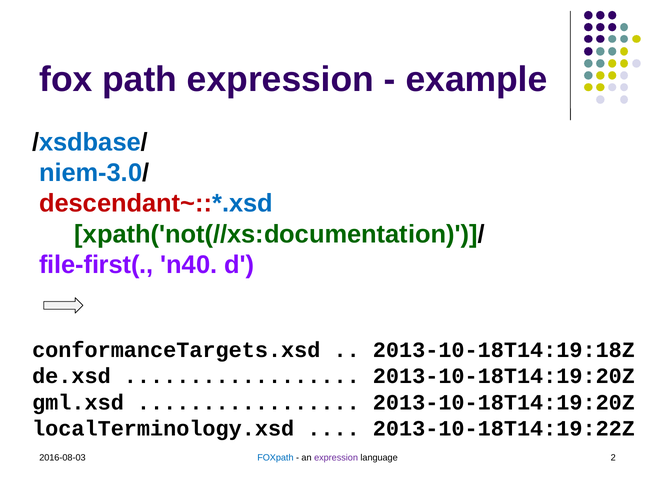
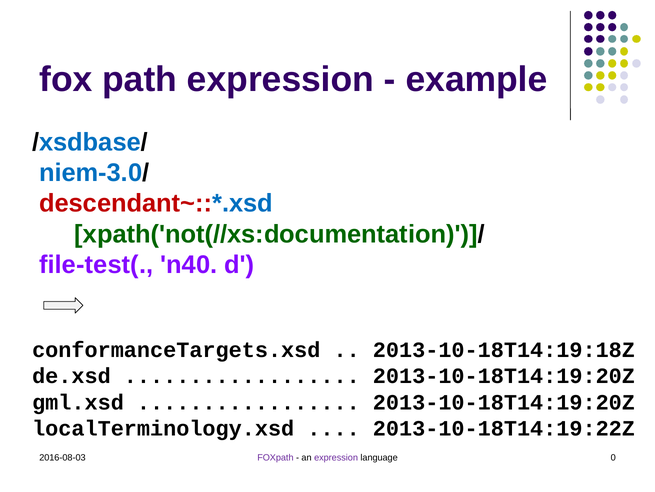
file-first(: file-first( -> file-test(
FOXpath colour: blue -> purple
2: 2 -> 0
